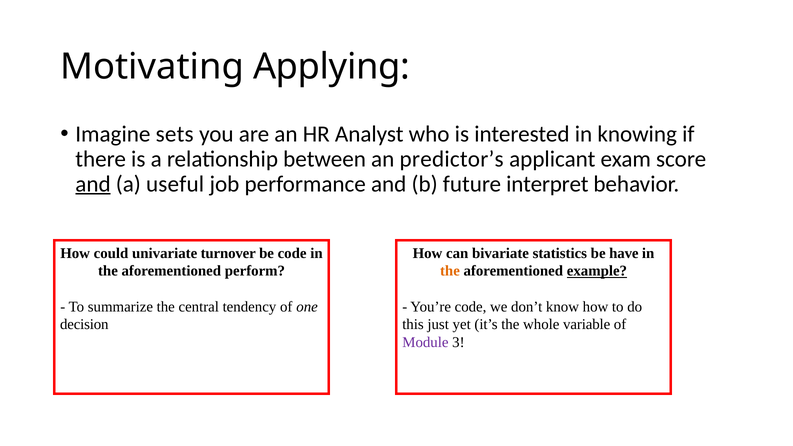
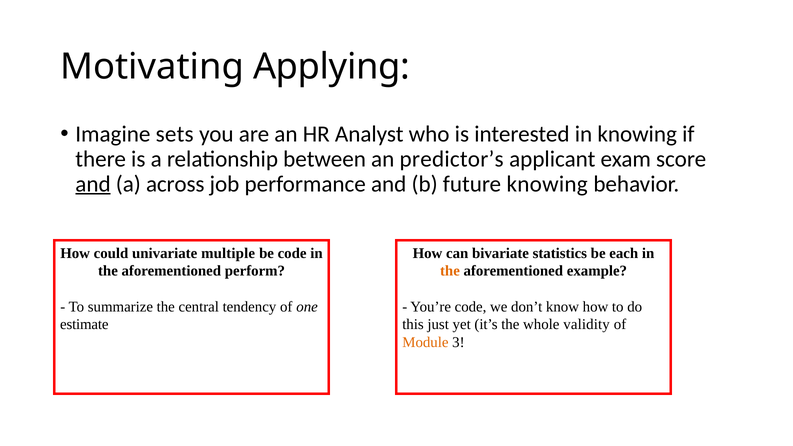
useful: useful -> across
future interpret: interpret -> knowing
turnover: turnover -> multiple
have: have -> each
example underline: present -> none
decision: decision -> estimate
variable: variable -> validity
Module colour: purple -> orange
